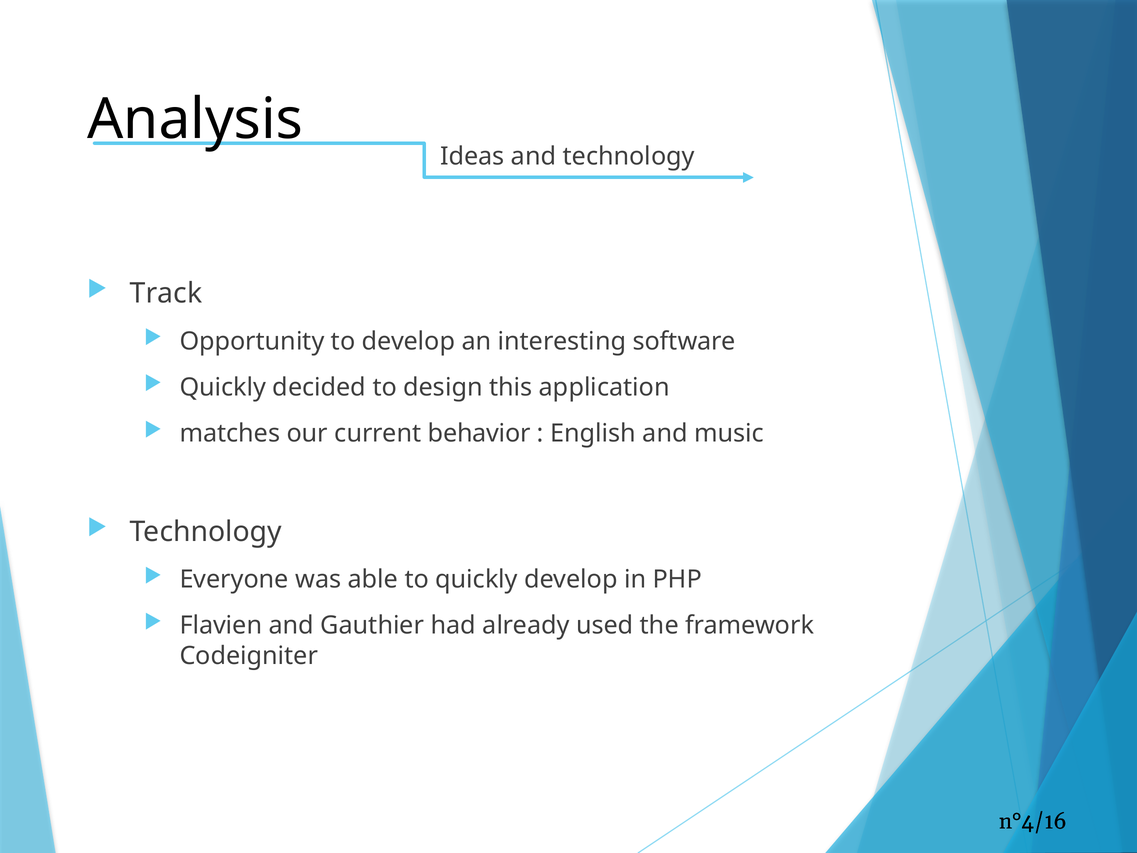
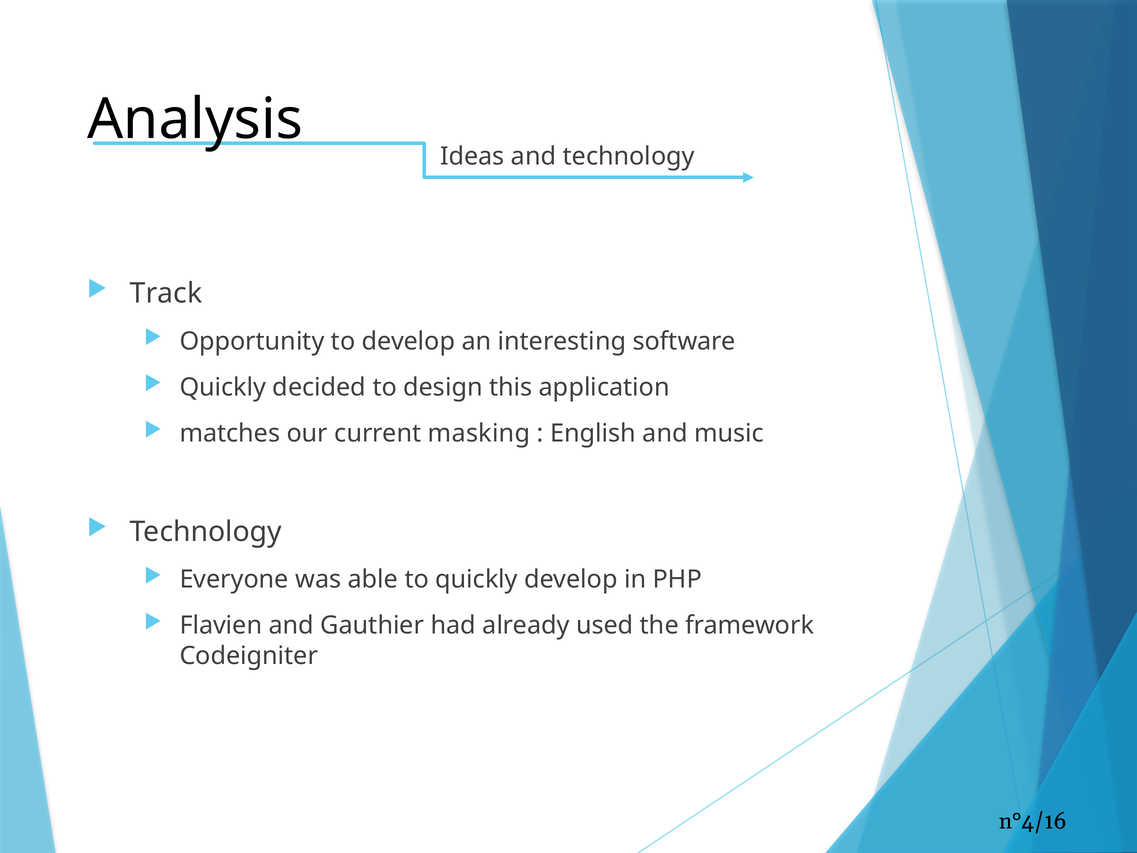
behavior: behavior -> masking
